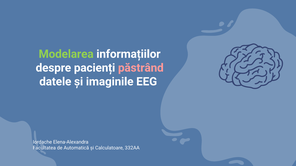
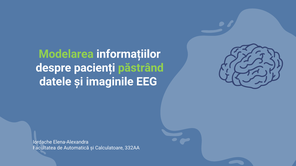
păstrând colour: pink -> light green
